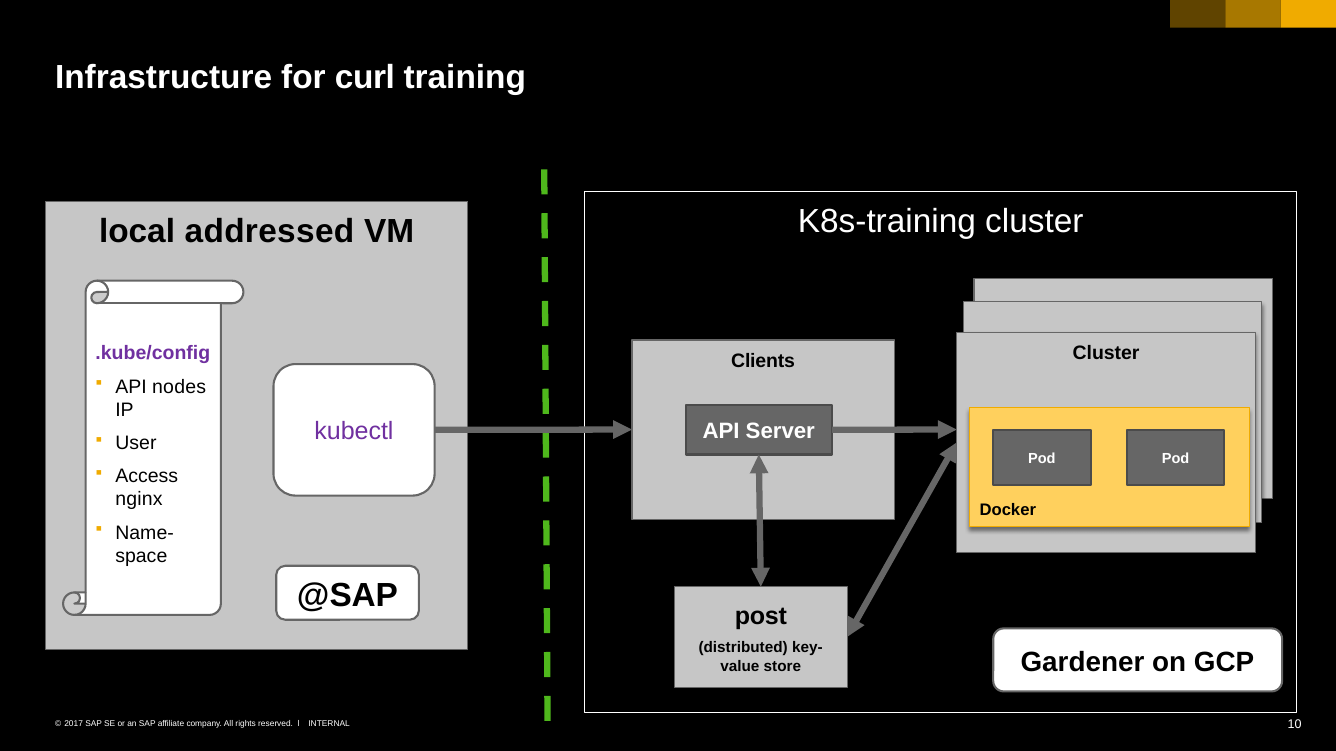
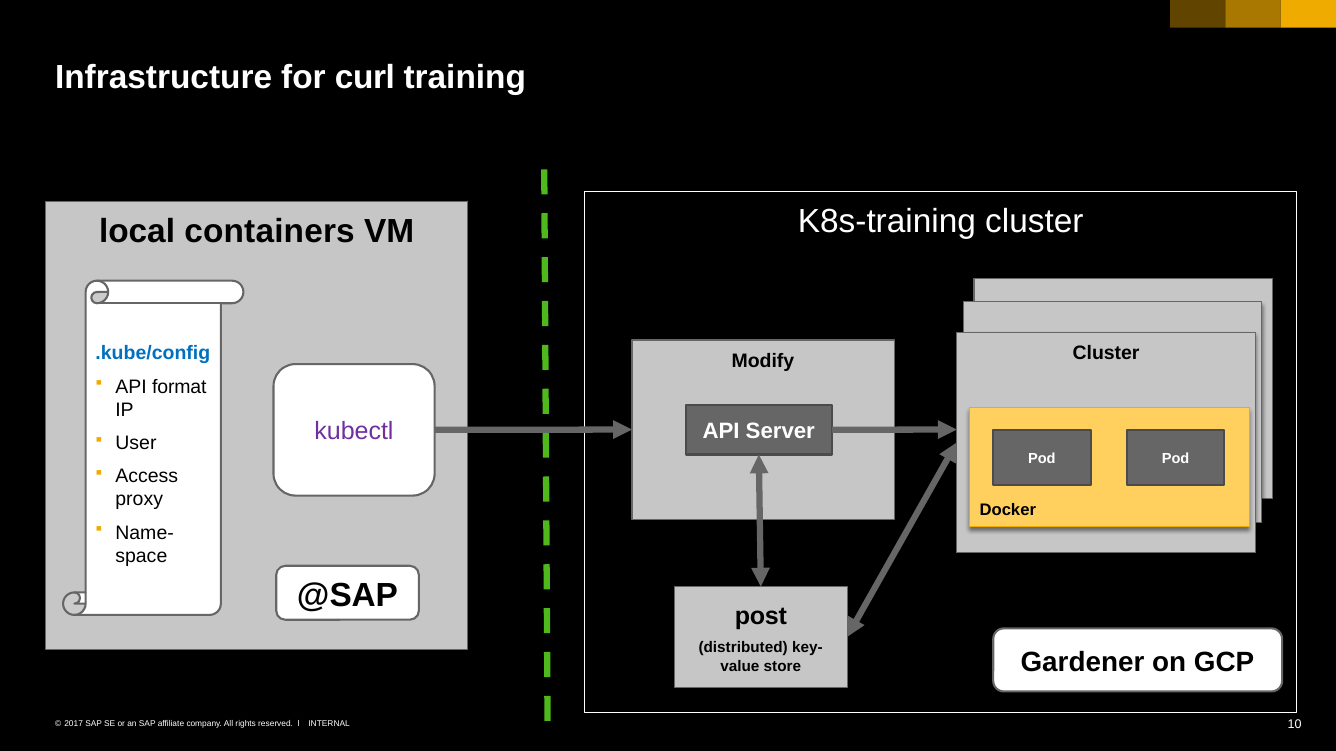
addressed: addressed -> containers
.kube/config colour: purple -> blue
Clients: Clients -> Modify
nodes: nodes -> format
nginx: nginx -> proxy
